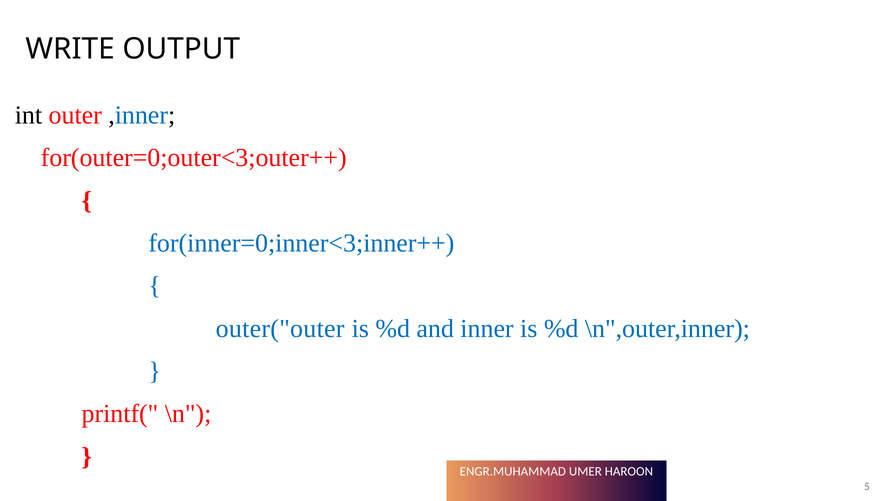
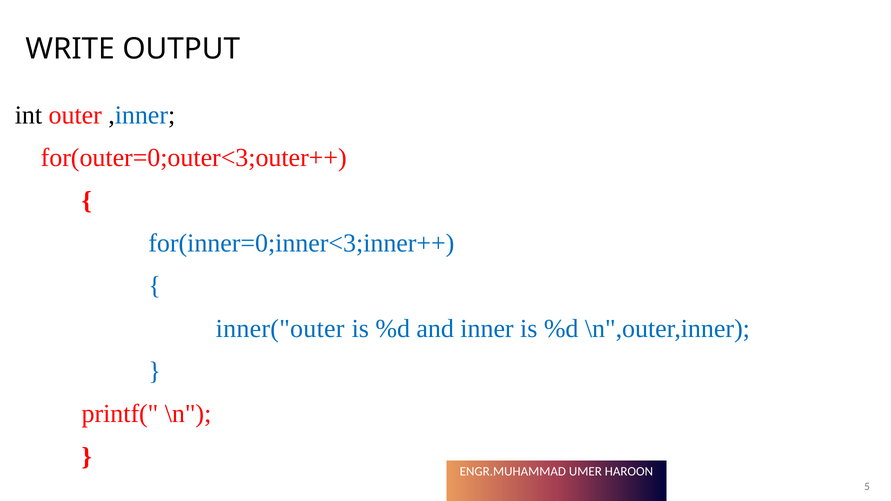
outer("outer: outer("outer -> inner("outer
